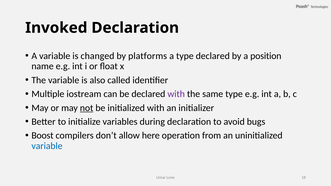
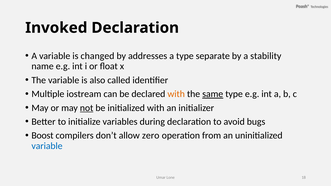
platforms: platforms -> addresses
type declared: declared -> separate
position: position -> stability
with at (176, 94) colour: purple -> orange
same underline: none -> present
here: here -> zero
